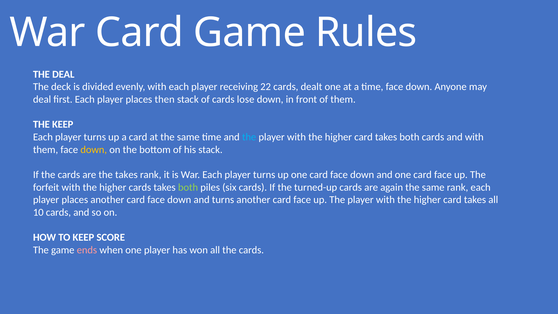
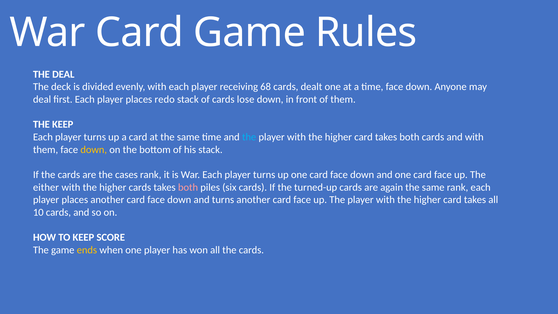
22: 22 -> 68
then: then -> redo
the takes: takes -> cases
forfeit: forfeit -> either
both at (188, 187) colour: light green -> pink
ends colour: pink -> yellow
